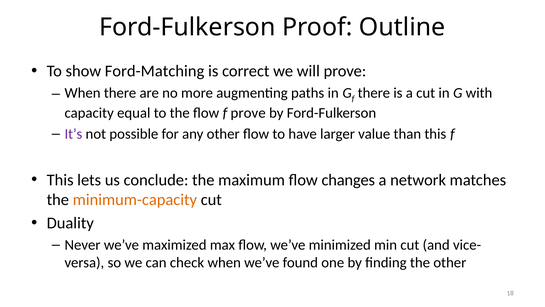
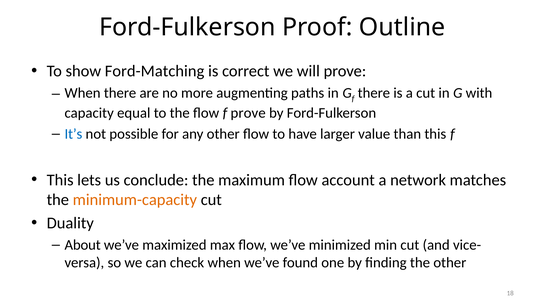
It’s colour: purple -> blue
changes: changes -> account
Never: Never -> About
